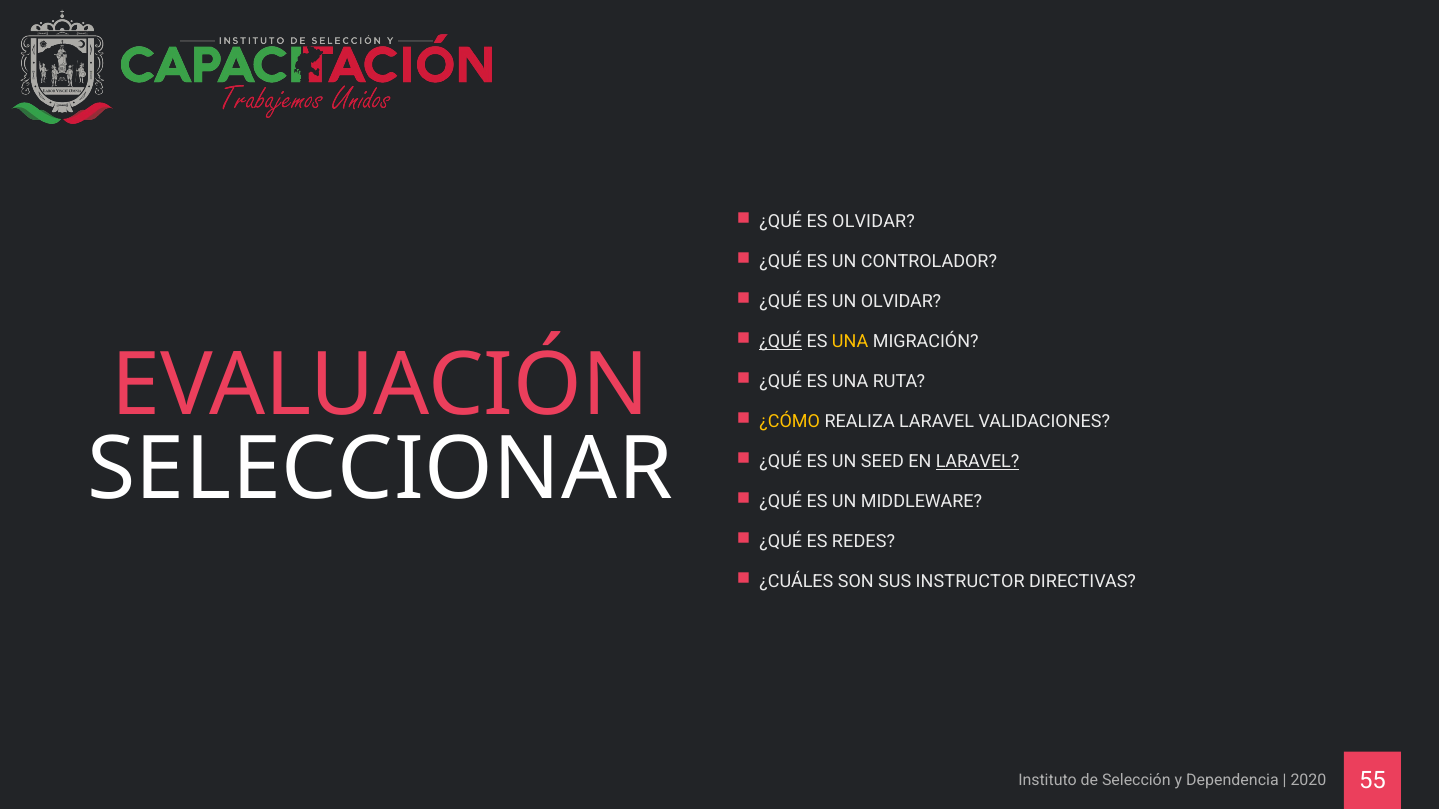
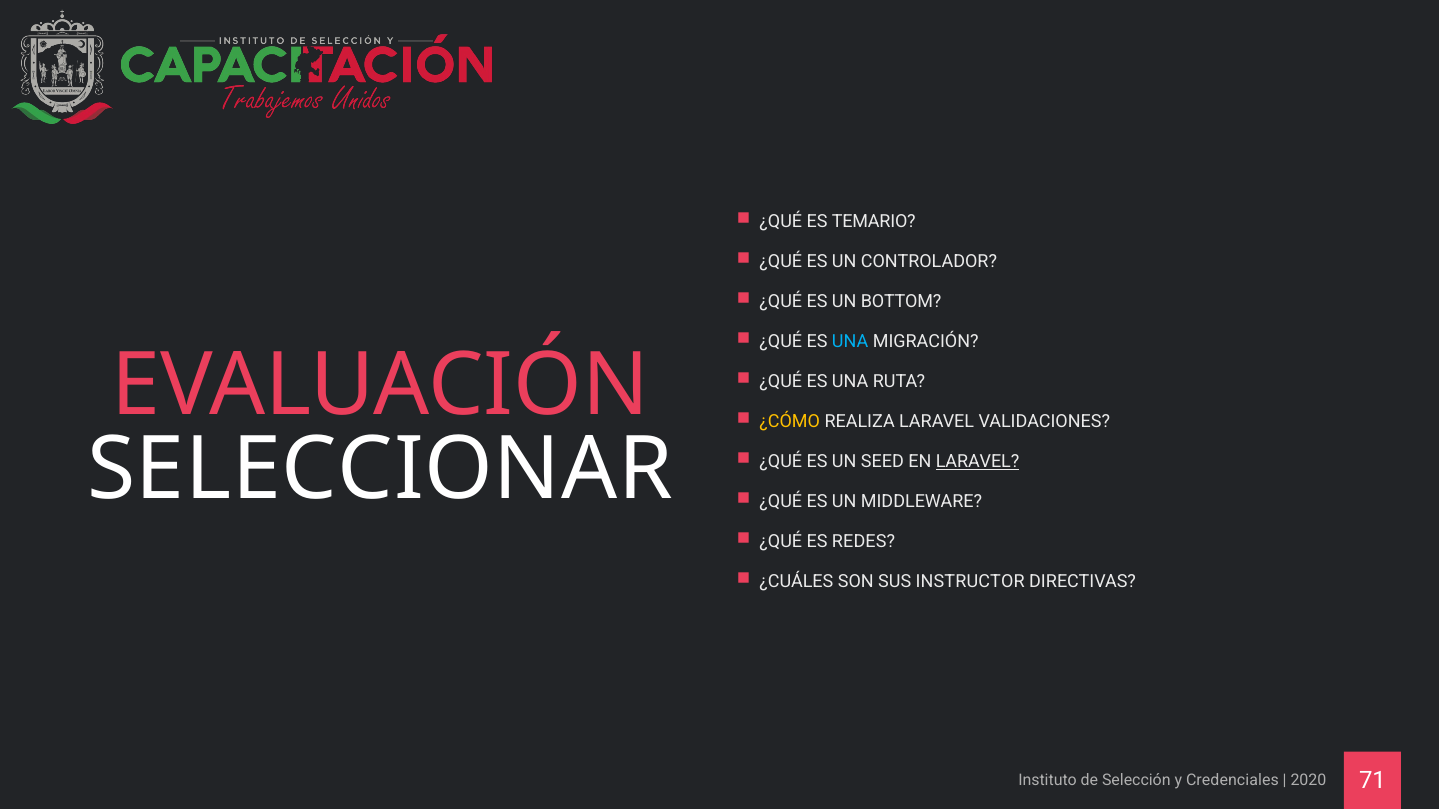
ES OLVIDAR: OLVIDAR -> TEMARIO
UN OLVIDAR: OLVIDAR -> BOTTOM
¿QUÉ at (781, 342) underline: present -> none
UNA at (850, 342) colour: yellow -> light blue
Dependencia: Dependencia -> Credenciales
55: 55 -> 71
